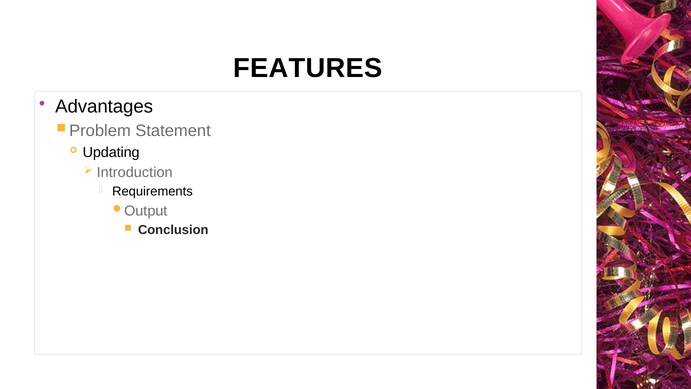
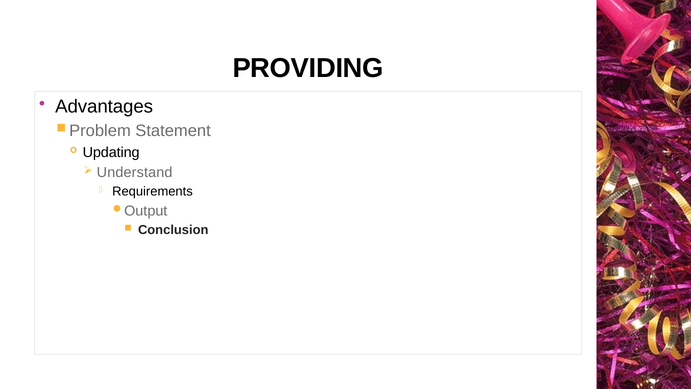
FEATURES: FEATURES -> PROVIDING
Introduction: Introduction -> Understand
